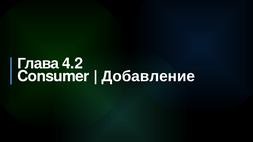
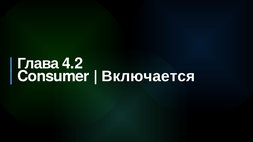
Добавление: Добавление -> Включается
